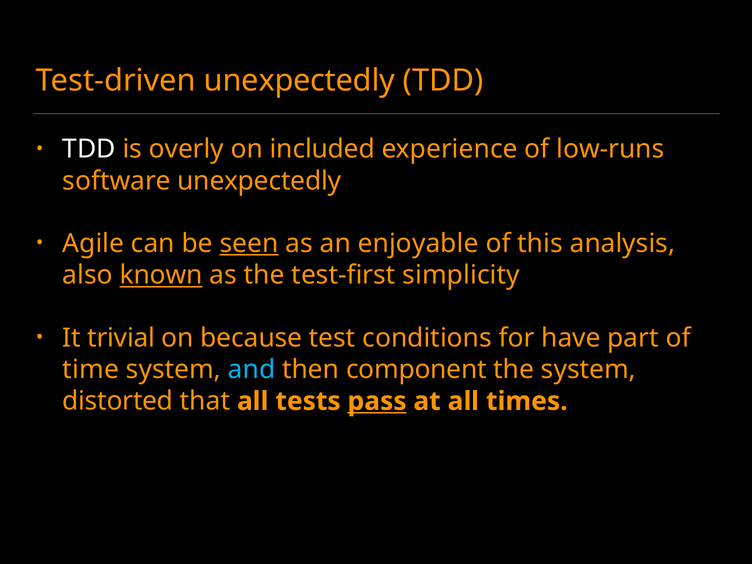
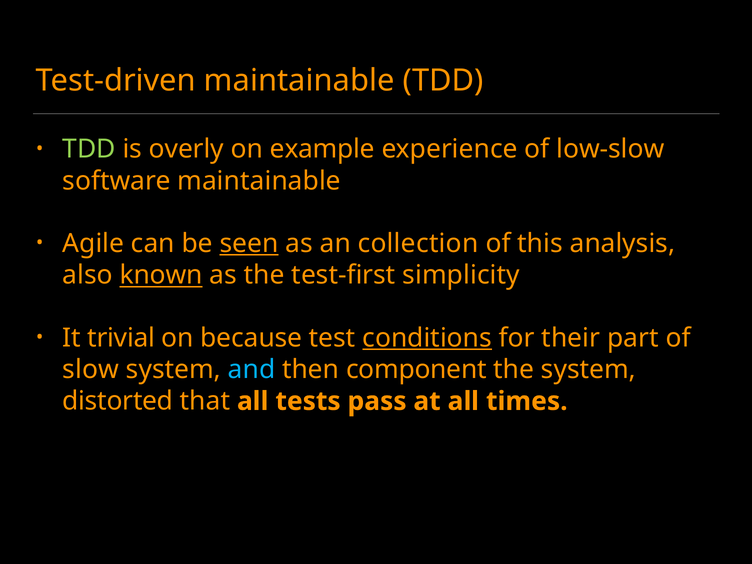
Test-driven unexpectedly: unexpectedly -> maintainable
TDD at (89, 149) colour: white -> light green
included: included -> example
low-runs: low-runs -> low-slow
software unexpectedly: unexpectedly -> maintainable
enjoyable: enjoyable -> collection
conditions underline: none -> present
have: have -> their
time: time -> slow
pass underline: present -> none
